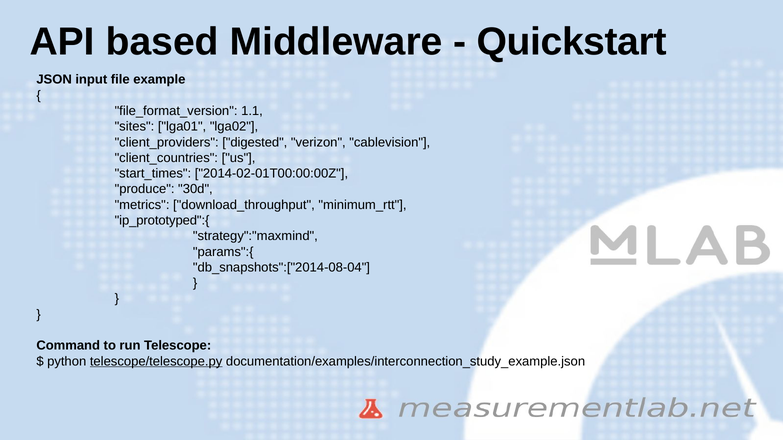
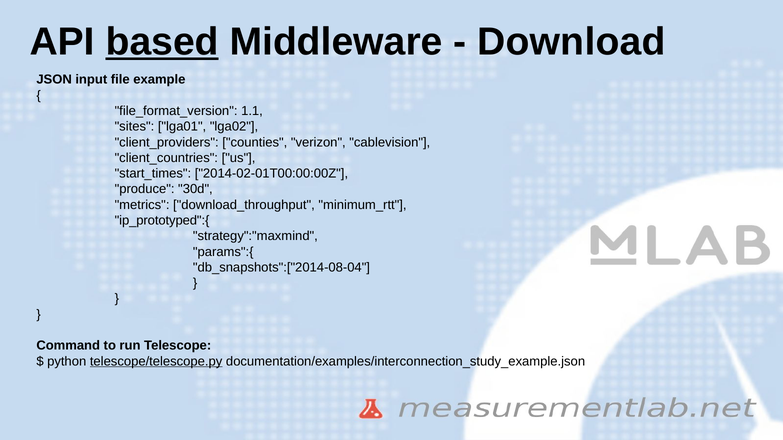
based underline: none -> present
Quickstart: Quickstart -> Download
digested: digested -> counties
